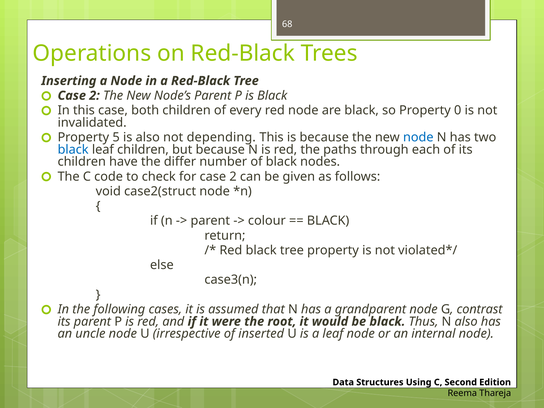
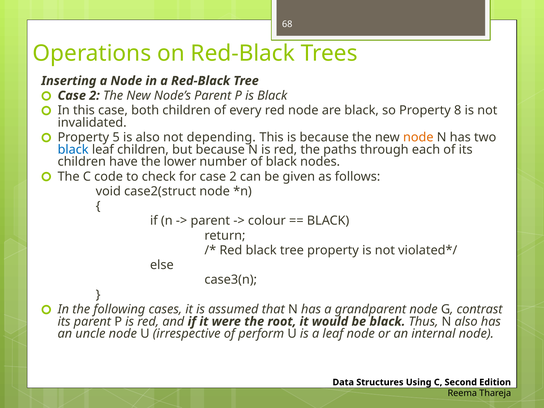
0: 0 -> 8
node at (418, 137) colour: blue -> orange
differ: differ -> lower
inserted: inserted -> perform
